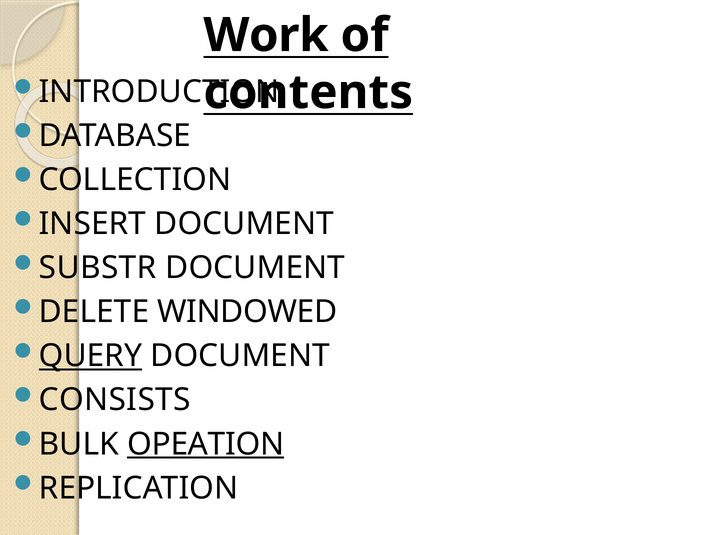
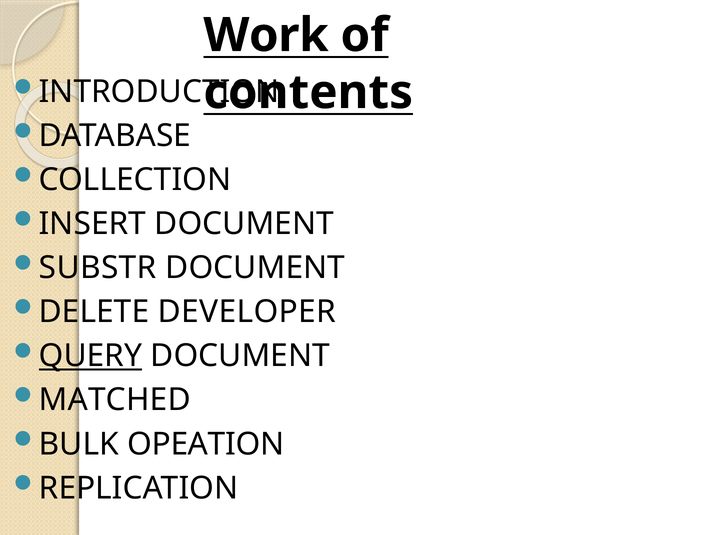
WINDOWED: WINDOWED -> DEVELOPER
CONSISTS: CONSISTS -> MATCHED
OPEATION underline: present -> none
